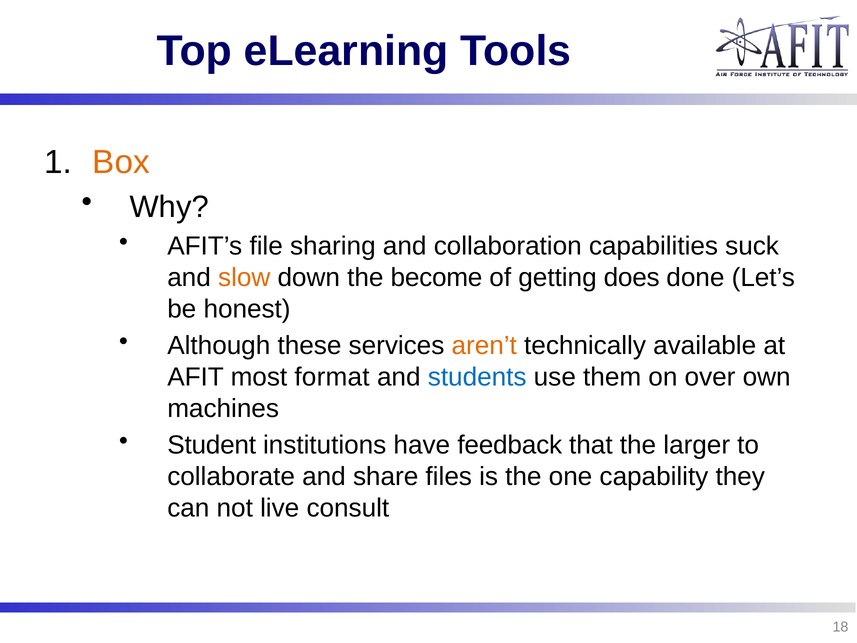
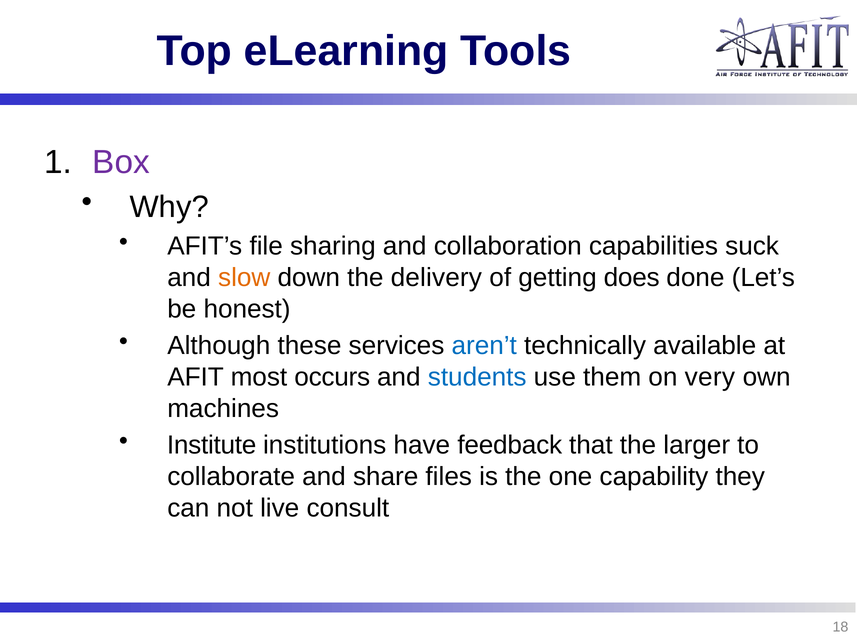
Box colour: orange -> purple
become: become -> delivery
aren’t colour: orange -> blue
format: format -> occurs
over: over -> very
Student: Student -> Institute
